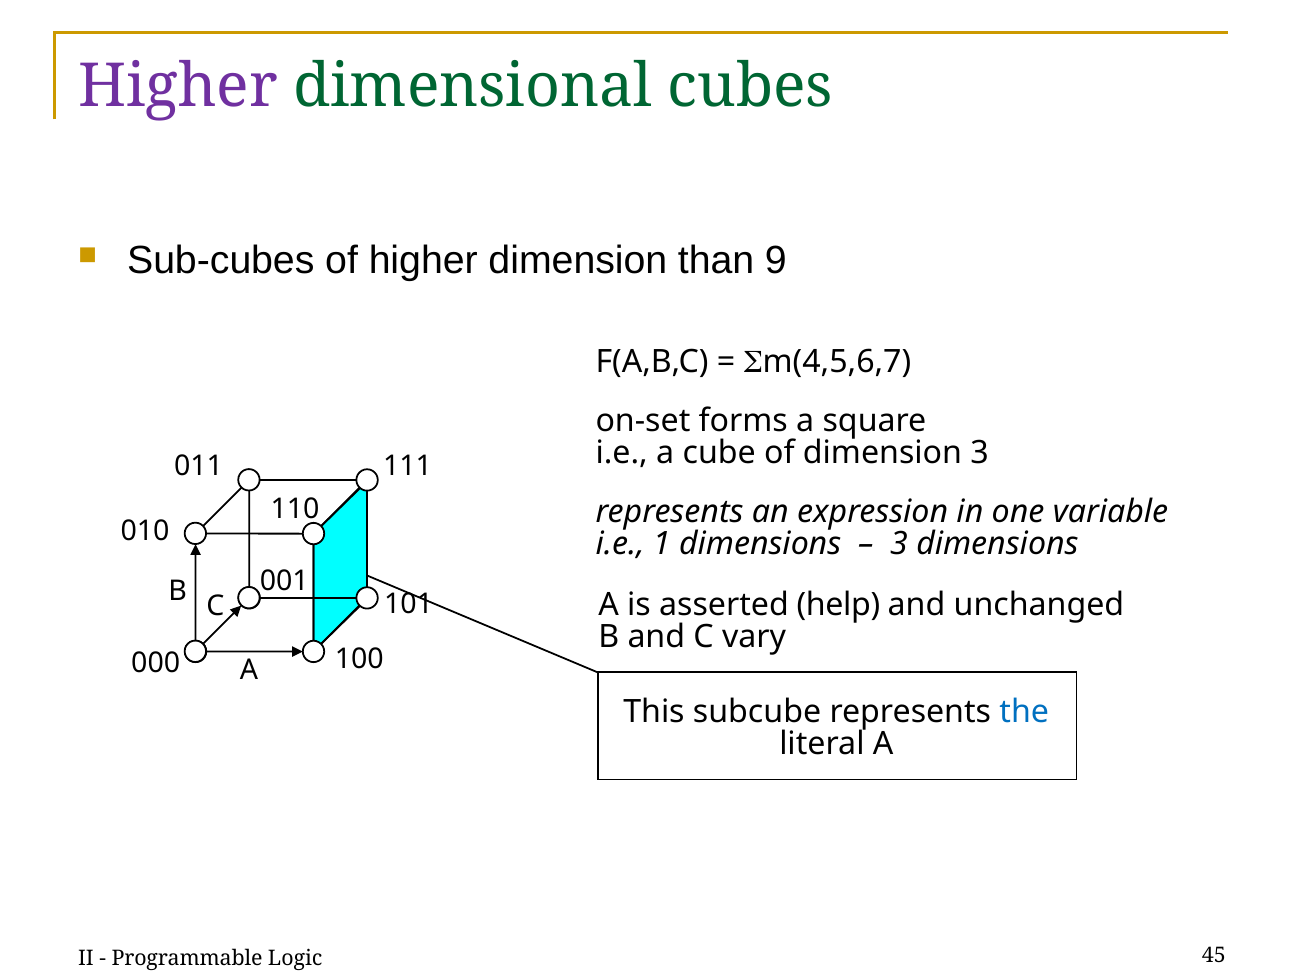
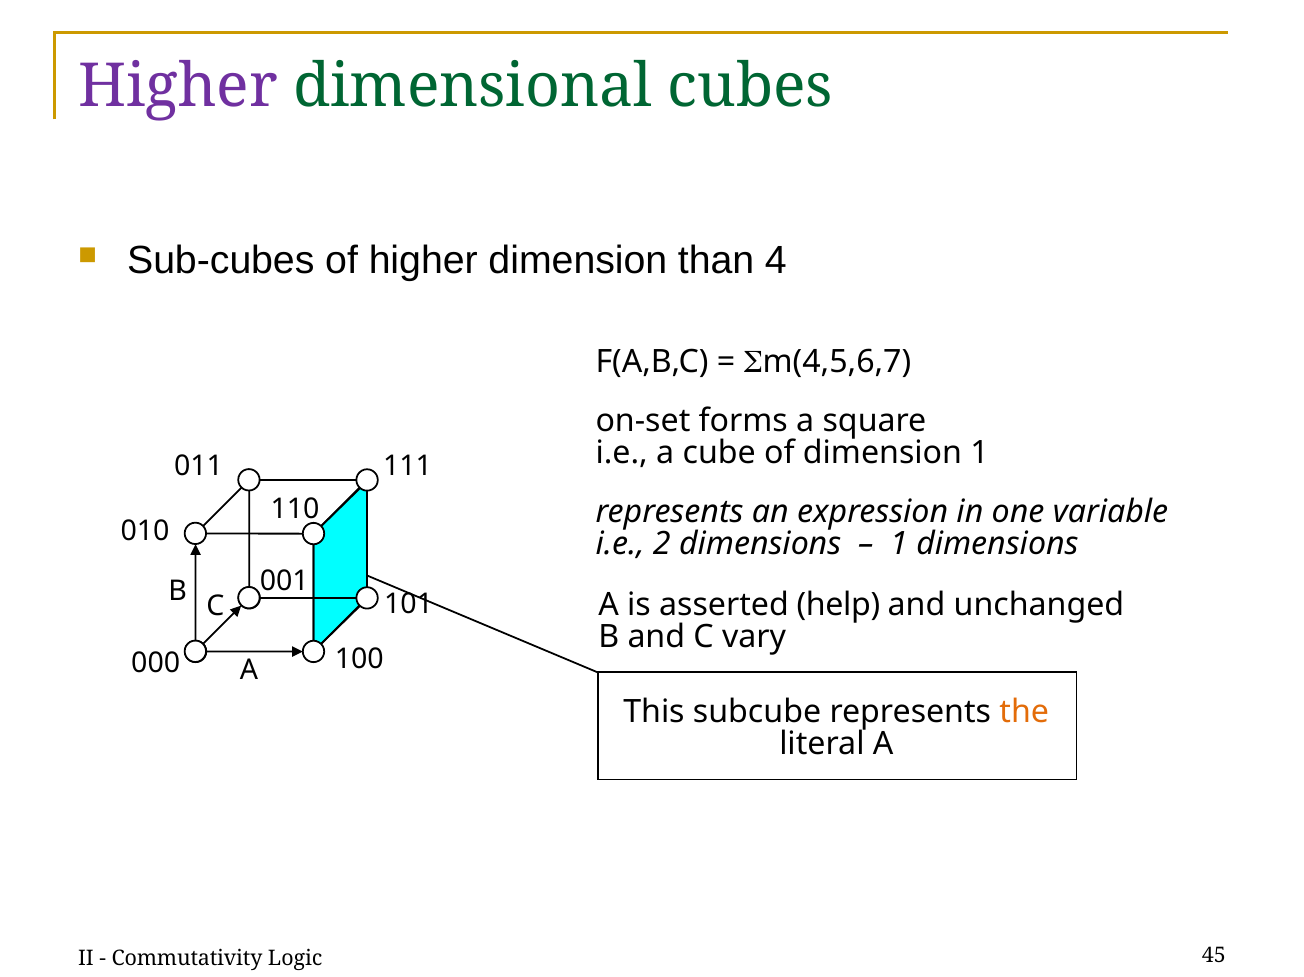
9: 9 -> 4
dimension 3: 3 -> 1
1: 1 -> 2
3 at (899, 544): 3 -> 1
the colour: blue -> orange
Programmable: Programmable -> Commutativity
